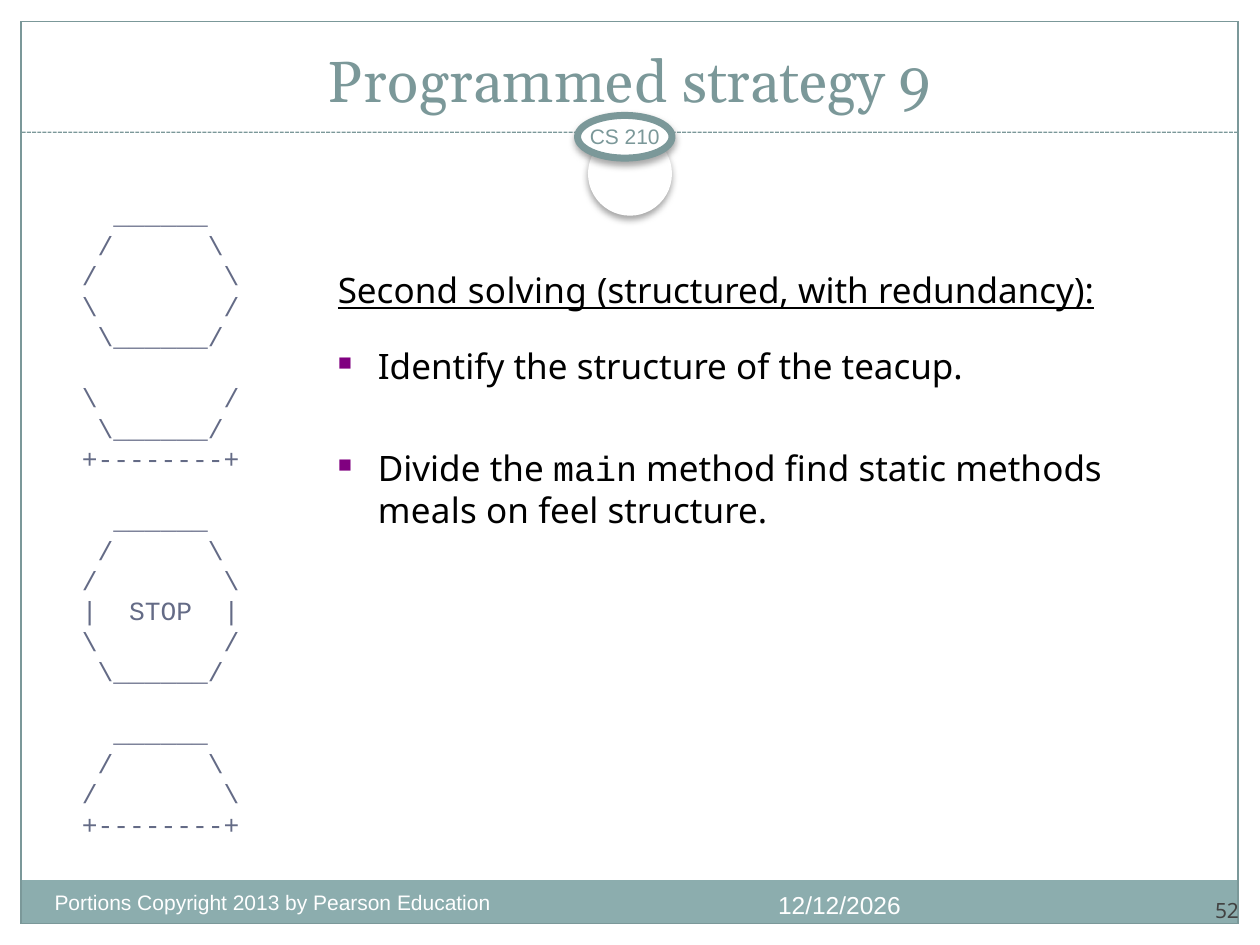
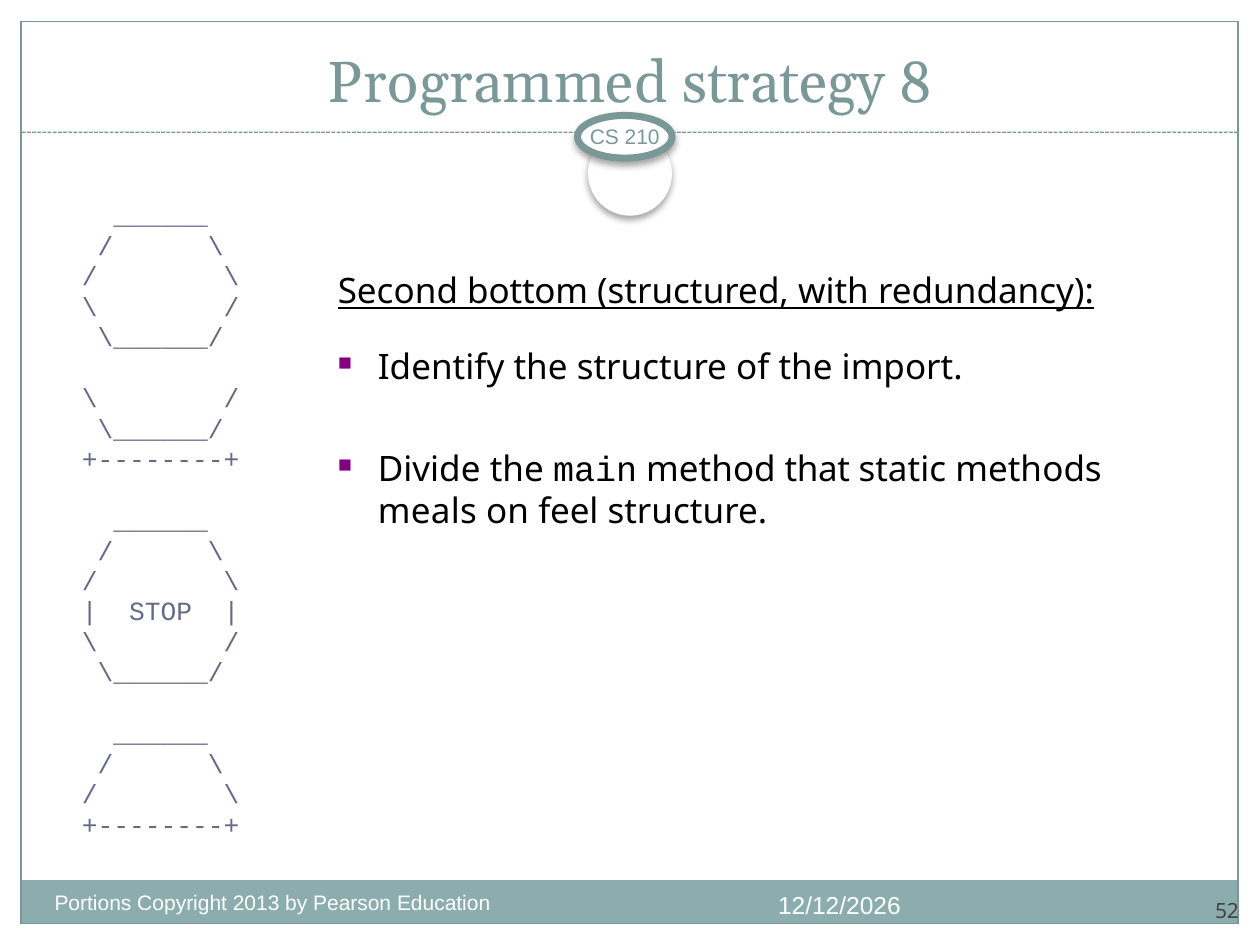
9: 9 -> 8
solving: solving -> bottom
teacup: teacup -> import
find: find -> that
